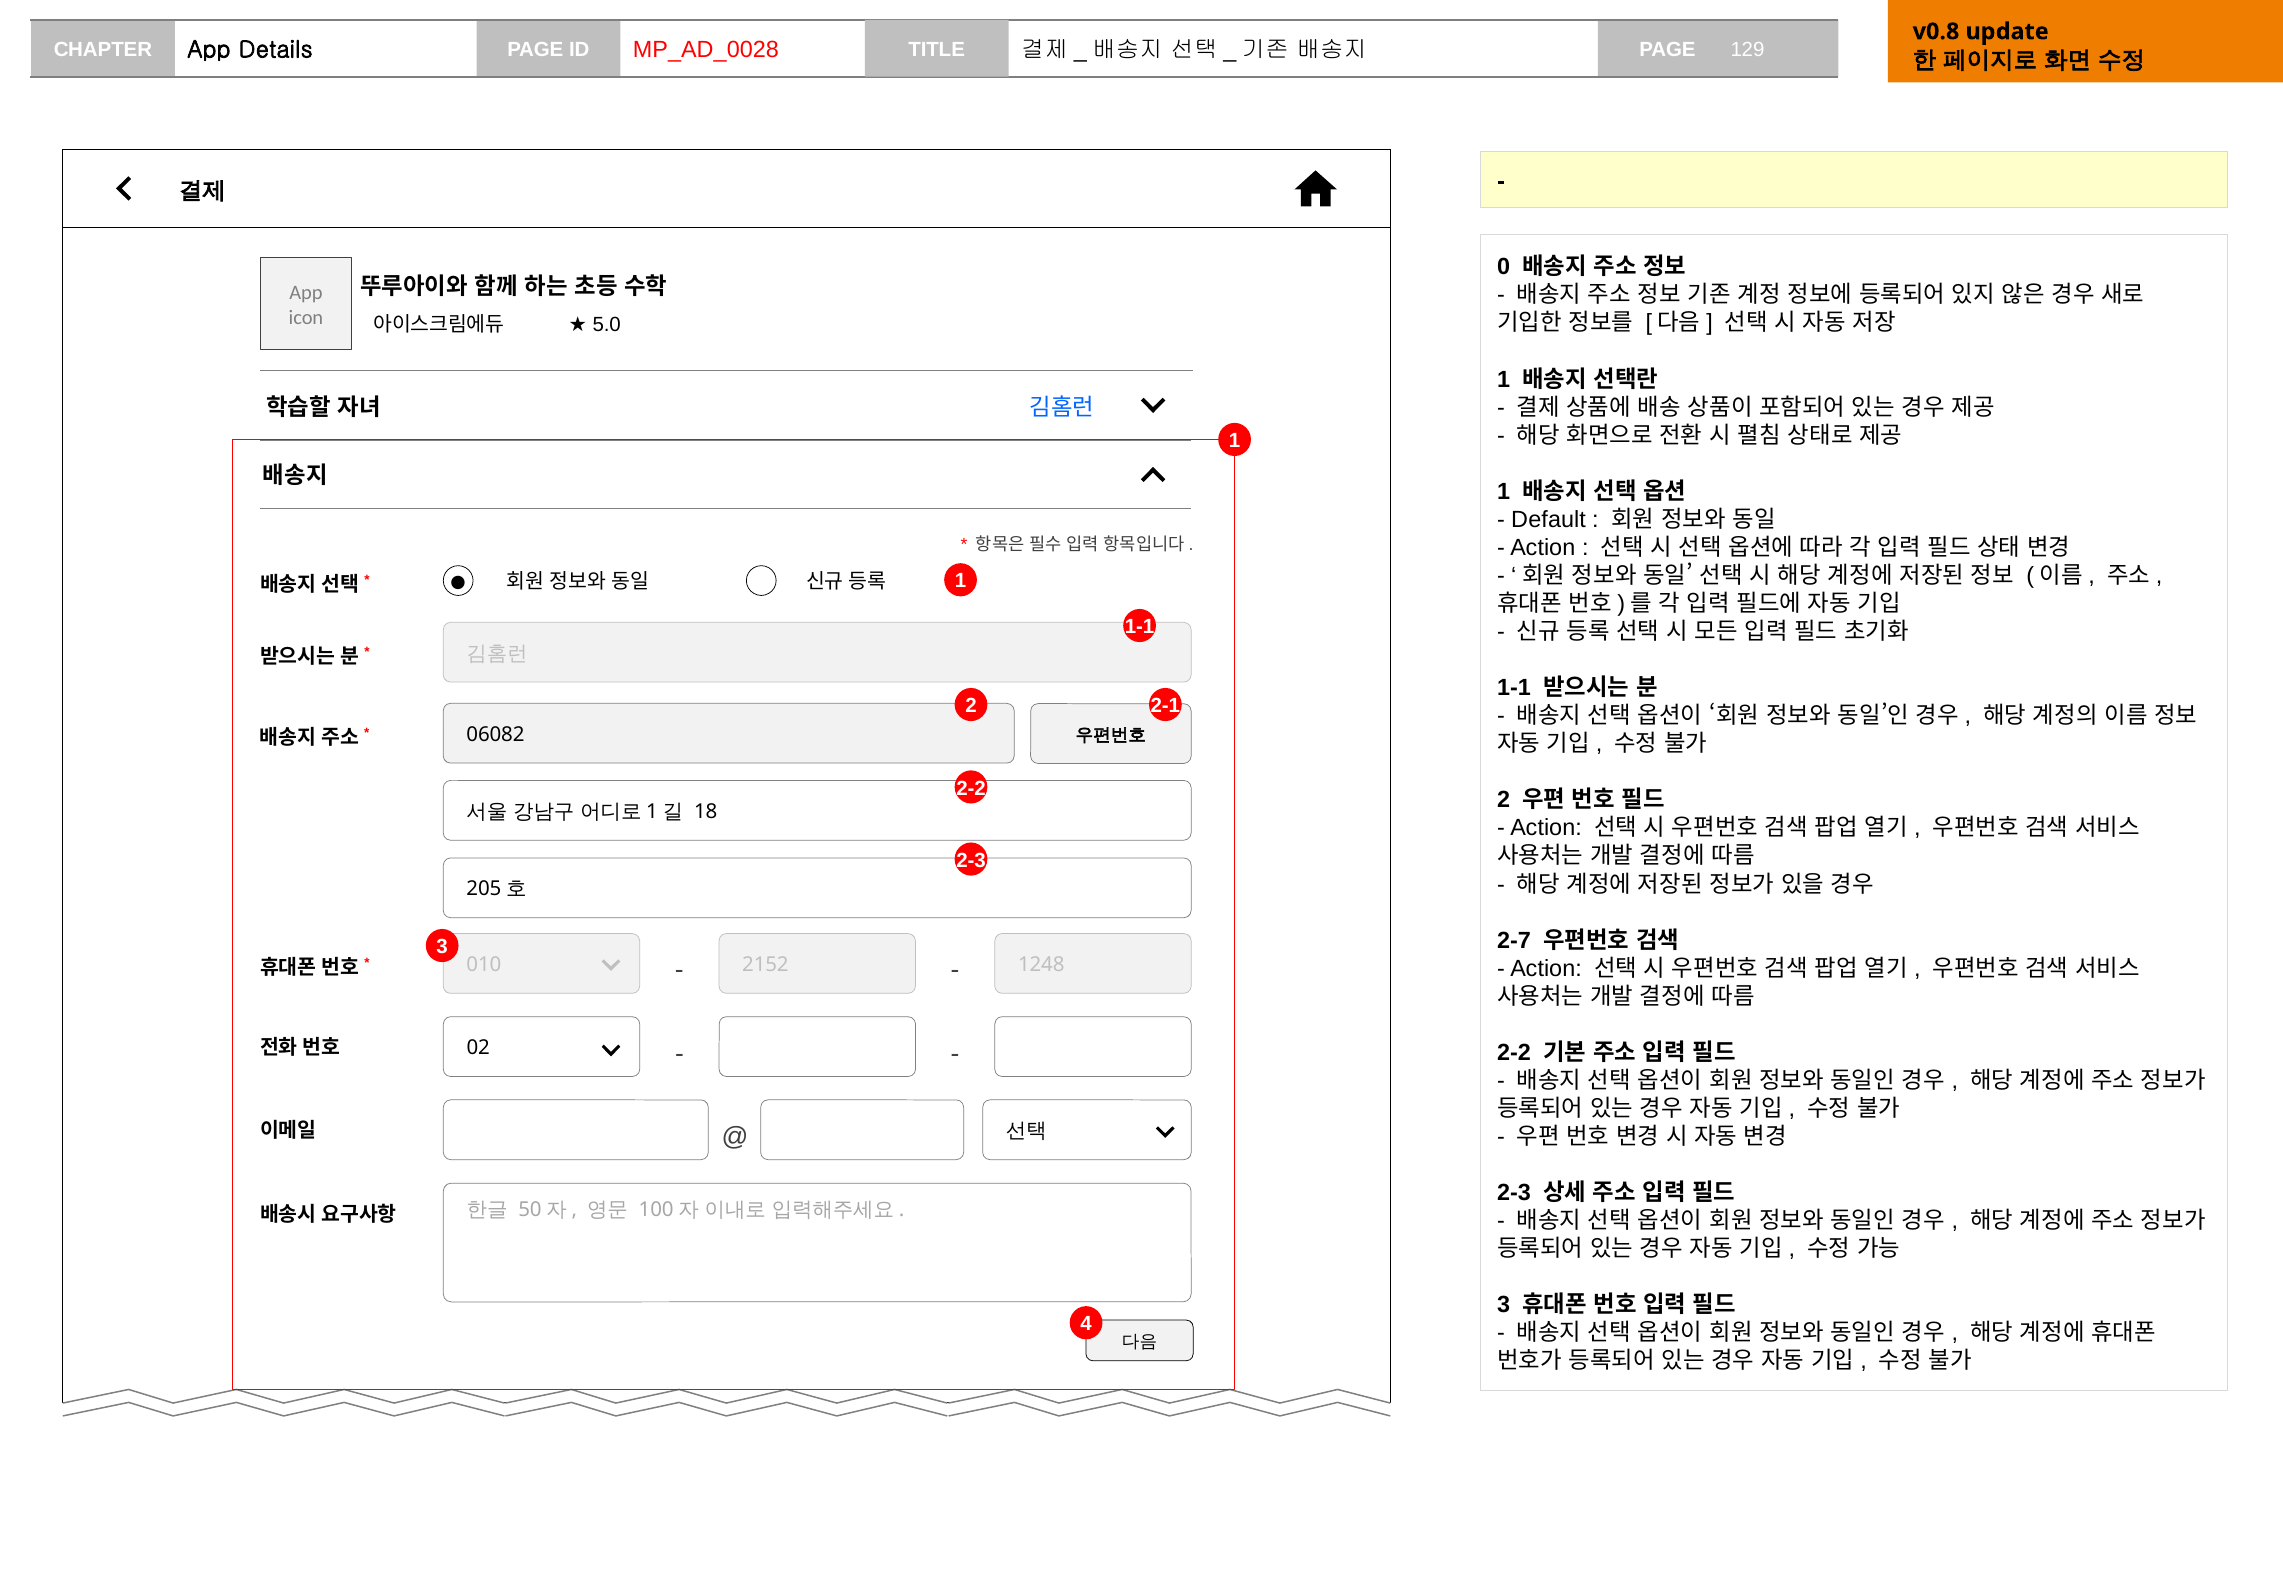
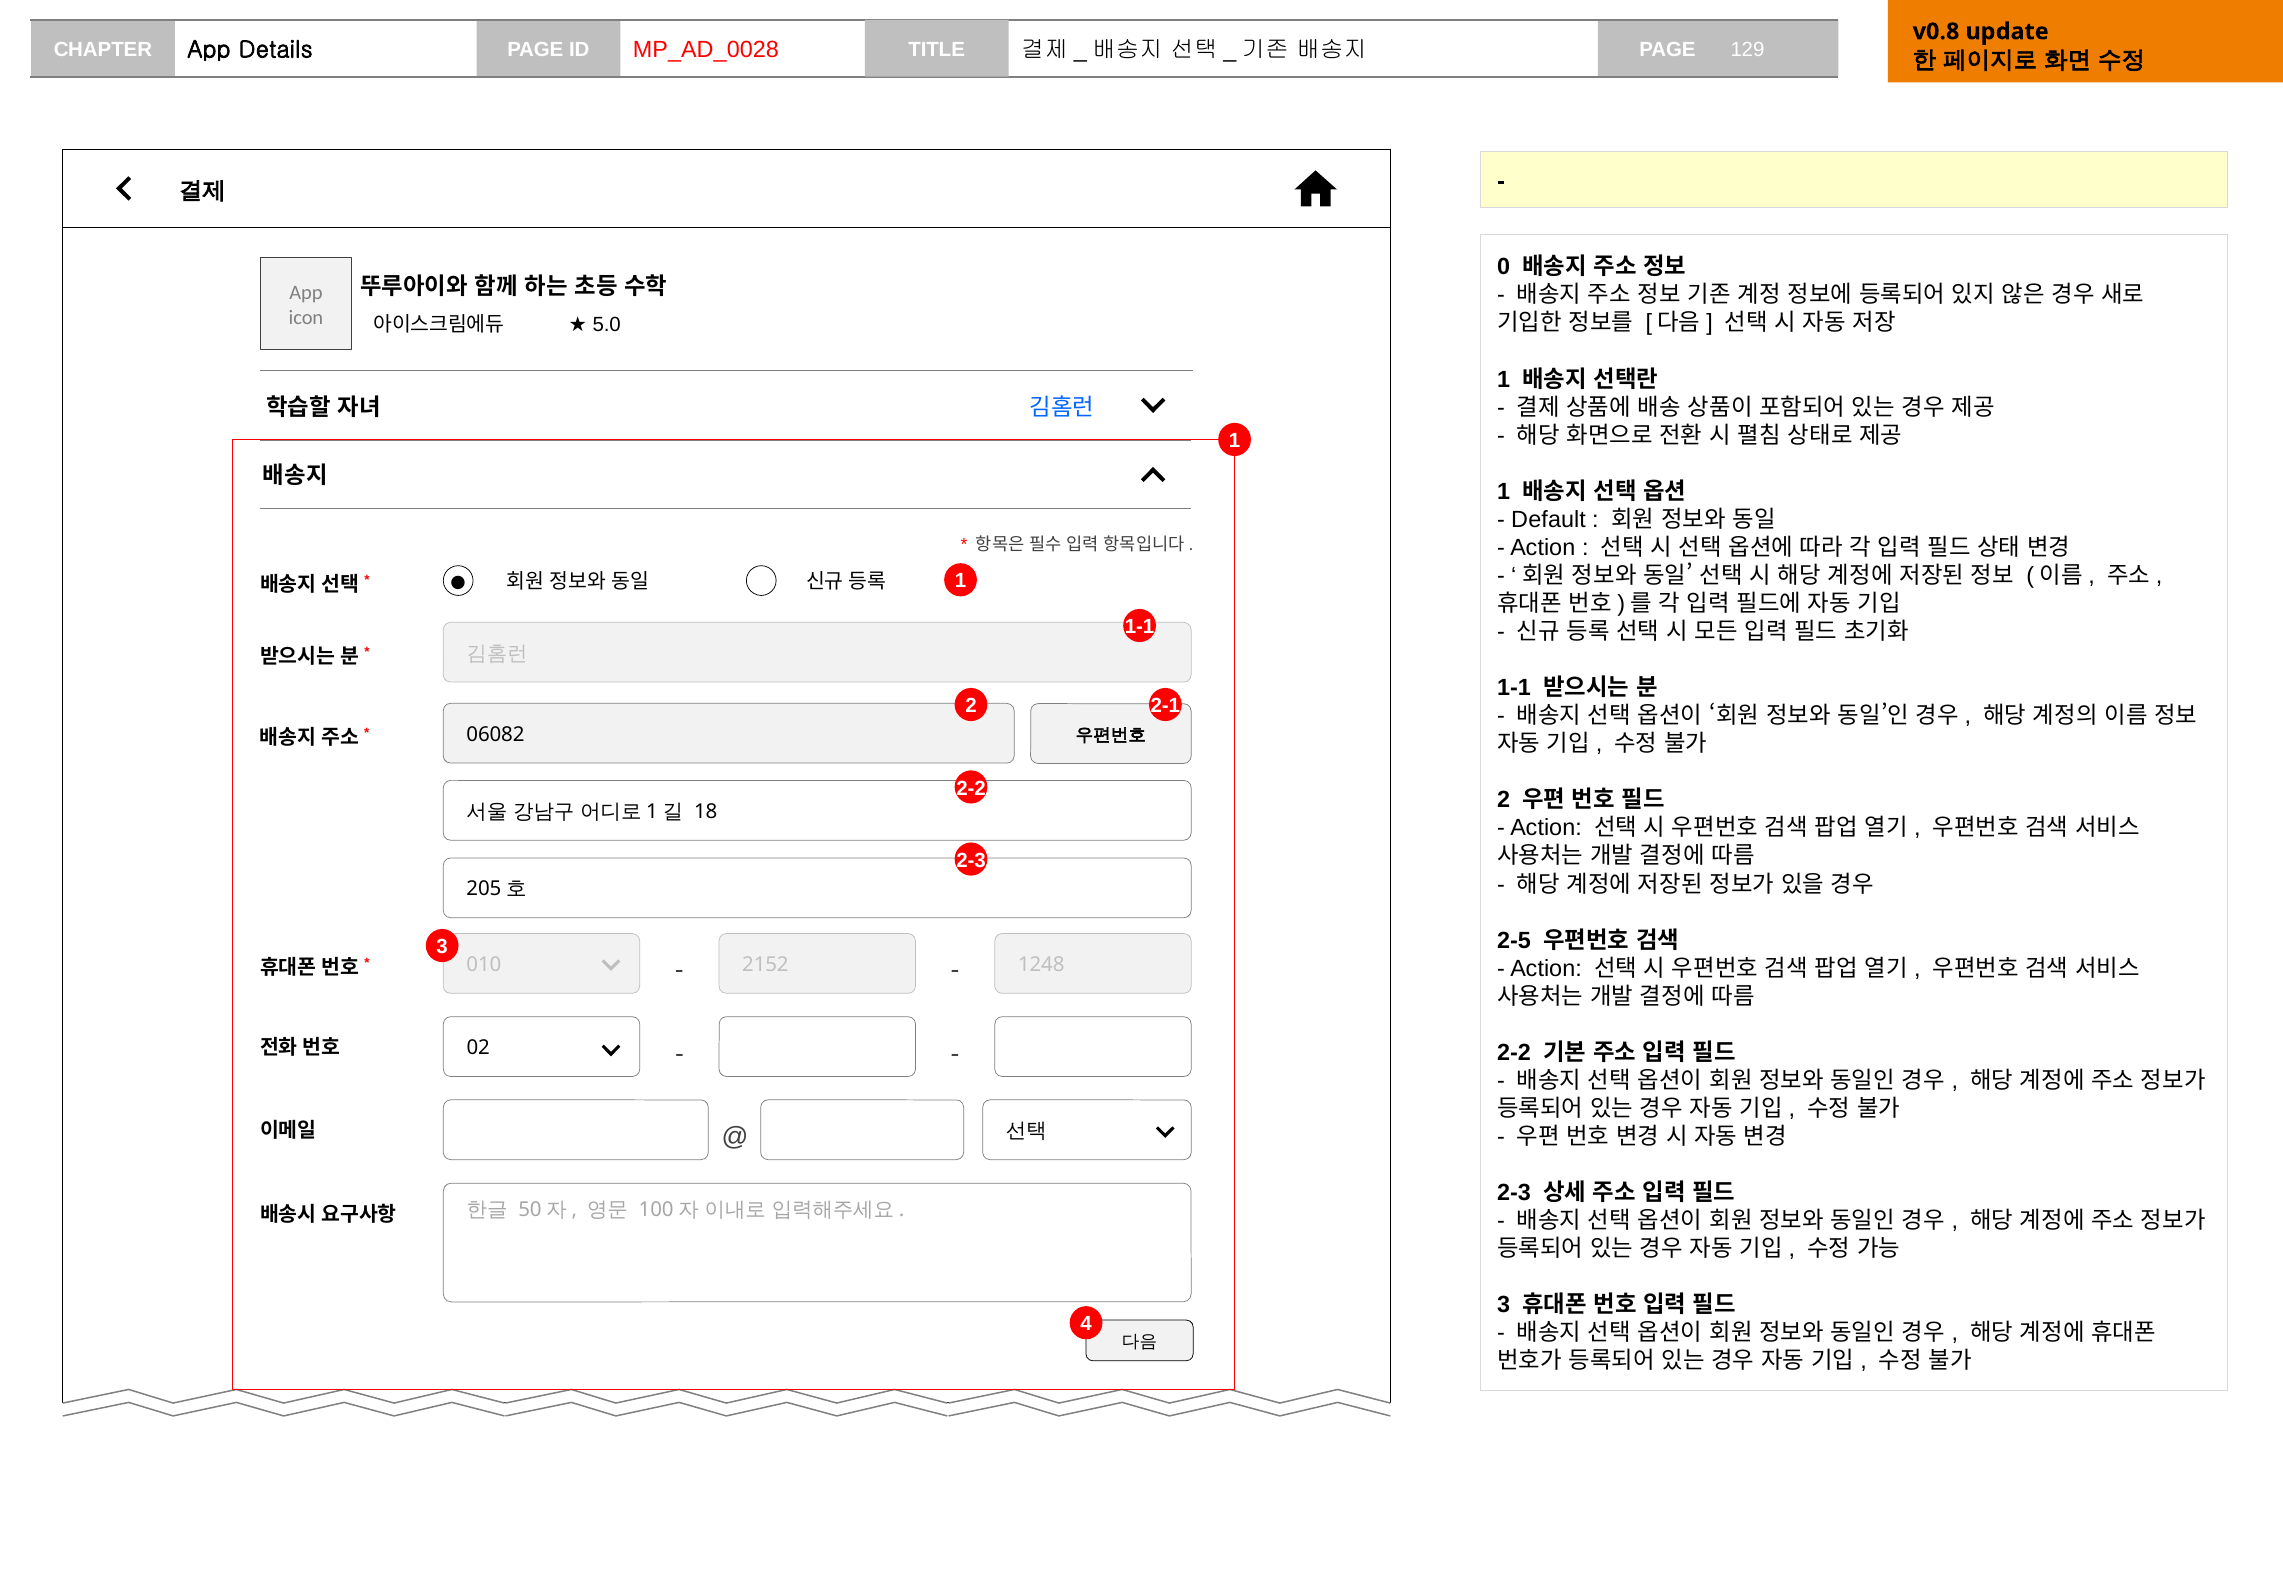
2-7: 2-7 -> 2-5
